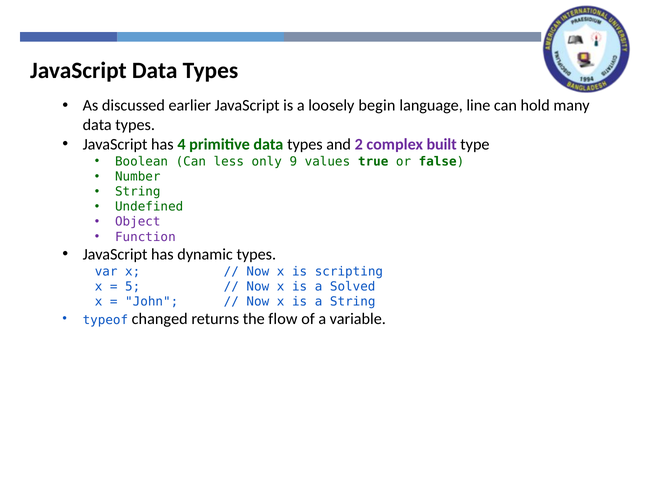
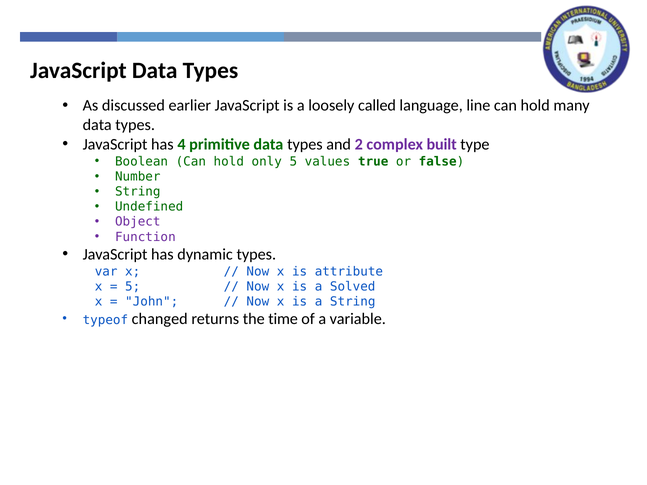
begin: begin -> called
Boolean Can less: less -> hold
only 9: 9 -> 5
scripting: scripting -> attribute
flow: flow -> time
